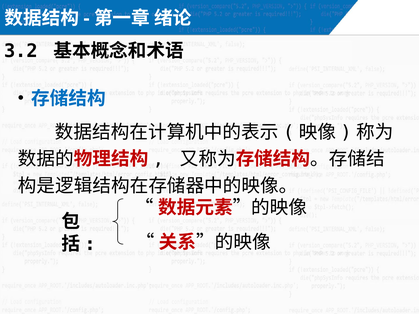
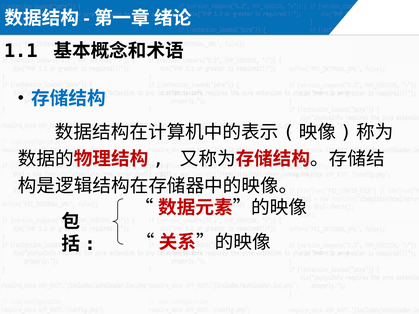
3.2: 3.2 -> 1.1
